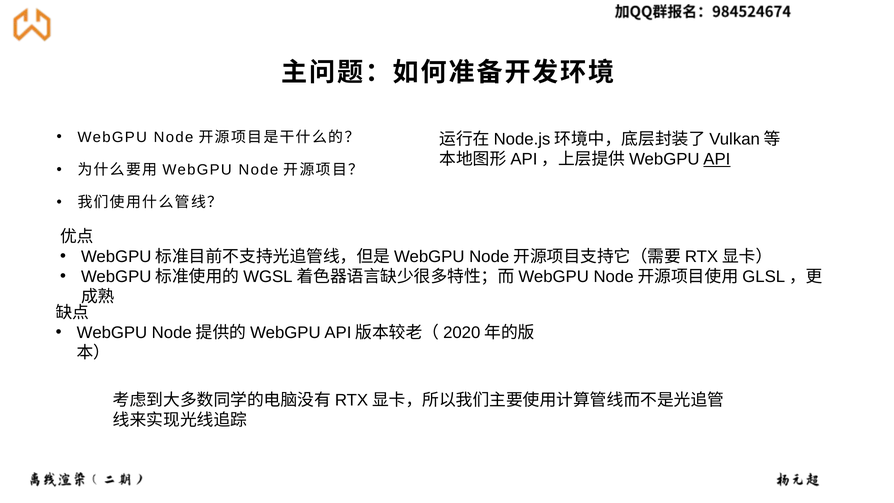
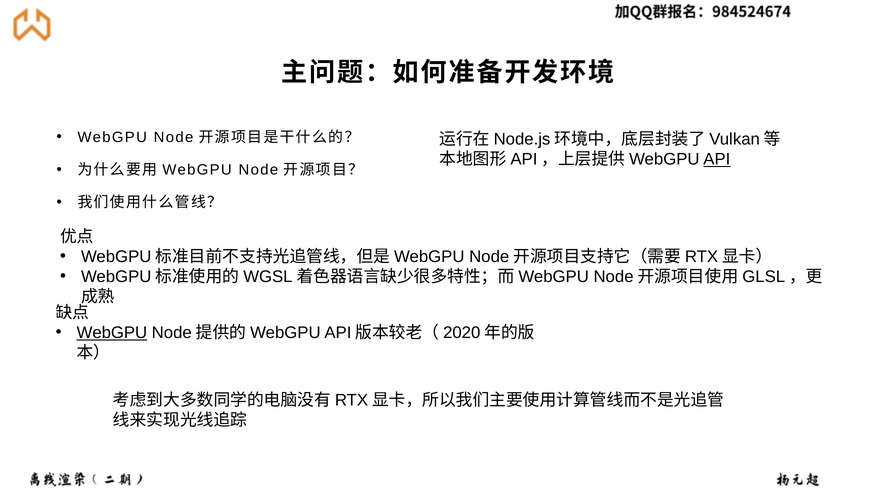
WebGPU at (112, 333) underline: none -> present
